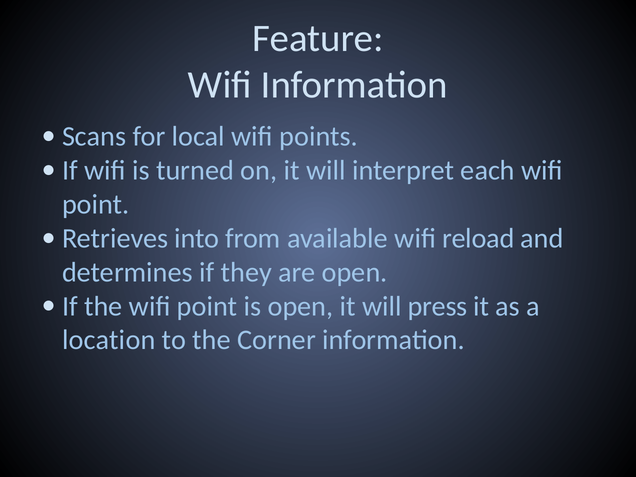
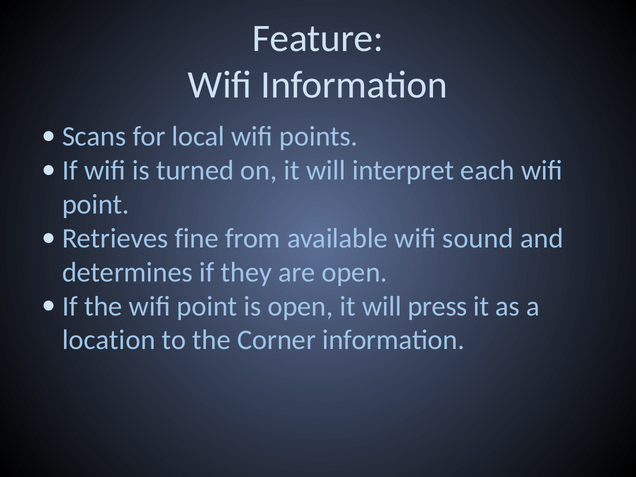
into: into -> fine
reload: reload -> sound
